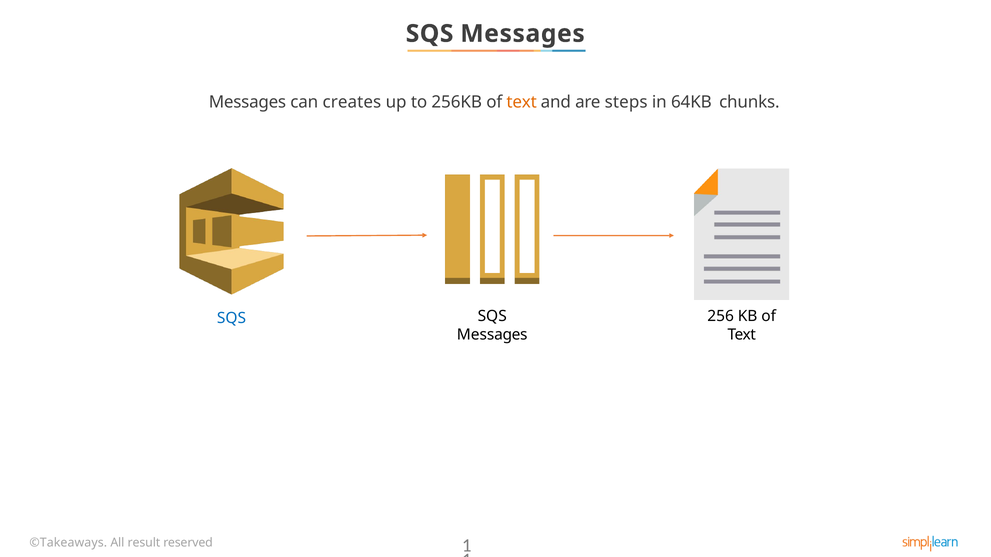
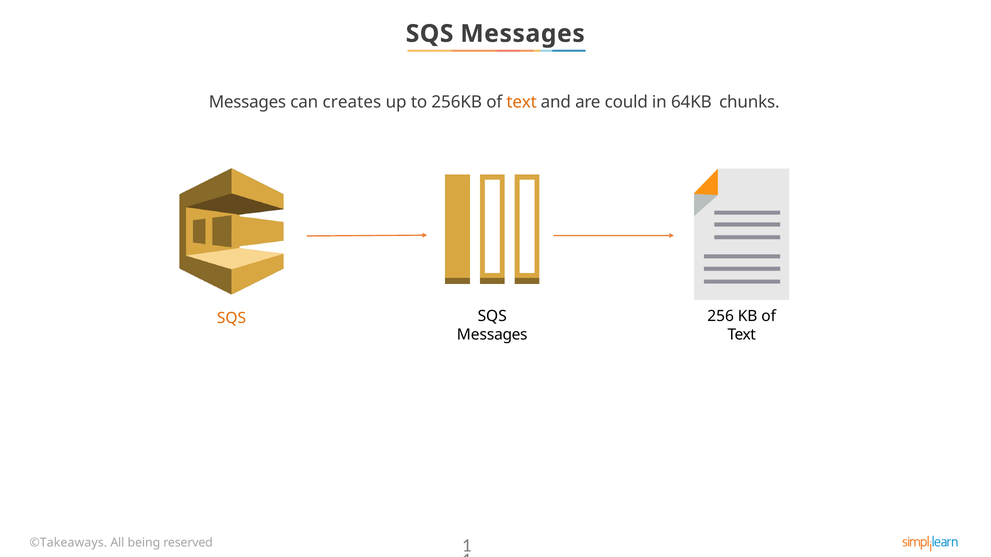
steps: steps -> could
SQS at (232, 319) colour: blue -> orange
result: result -> being
